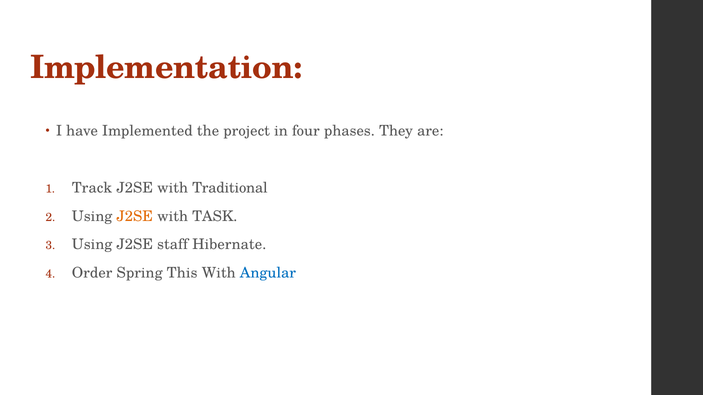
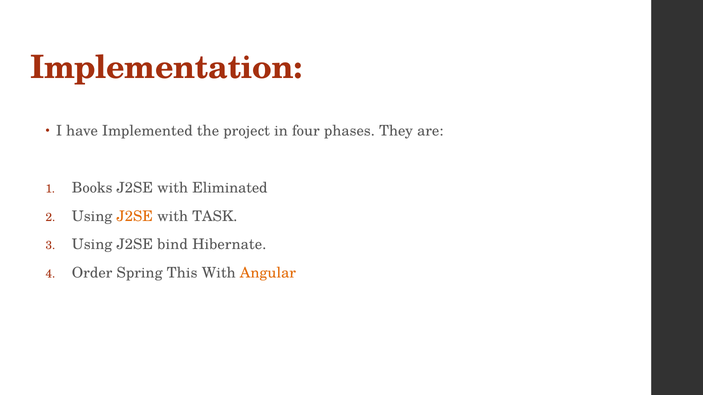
Track: Track -> Books
Traditional: Traditional -> Eliminated
staff: staff -> bind
Angular colour: blue -> orange
